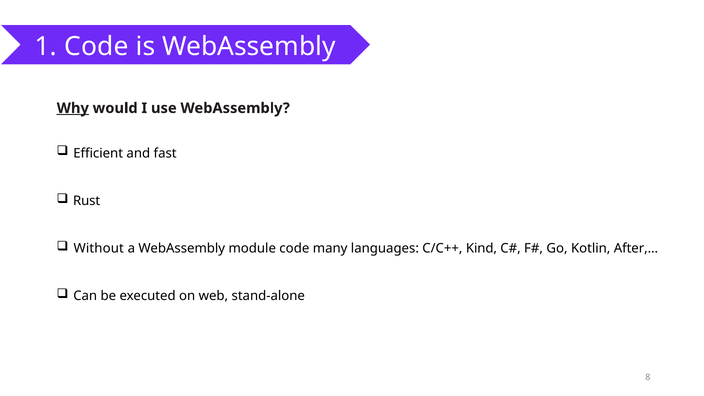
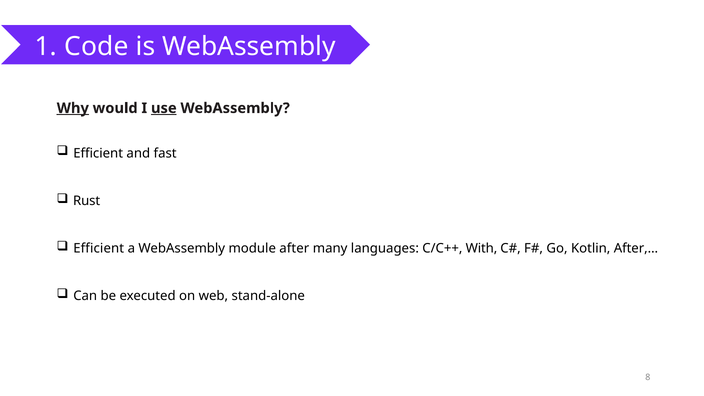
use underline: none -> present
Without at (99, 248): Without -> Efficient
module code: code -> after
Kind: Kind -> With
